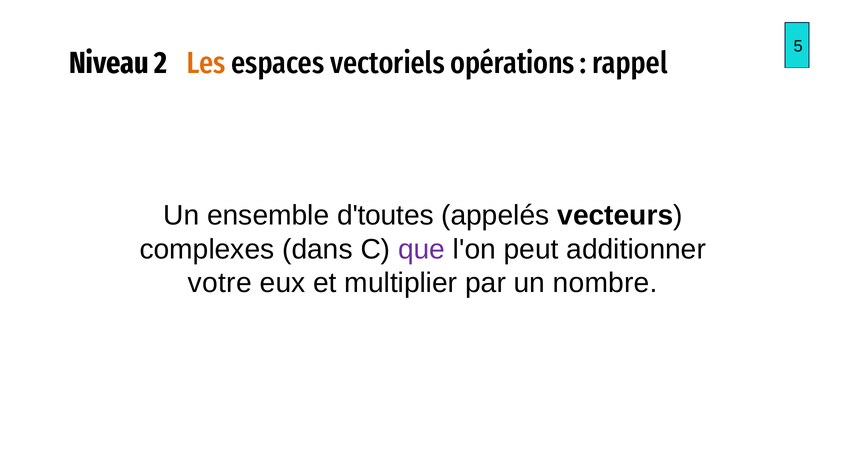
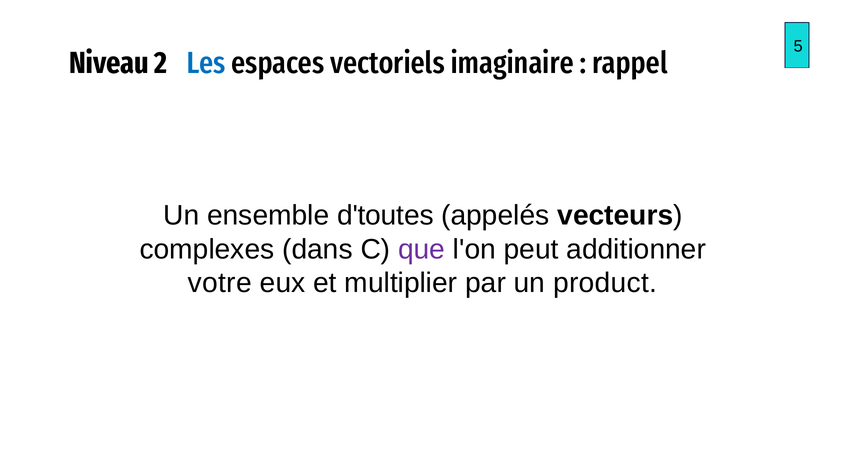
Les colour: orange -> blue
opérations: opérations -> imaginaire
nombre: nombre -> product
